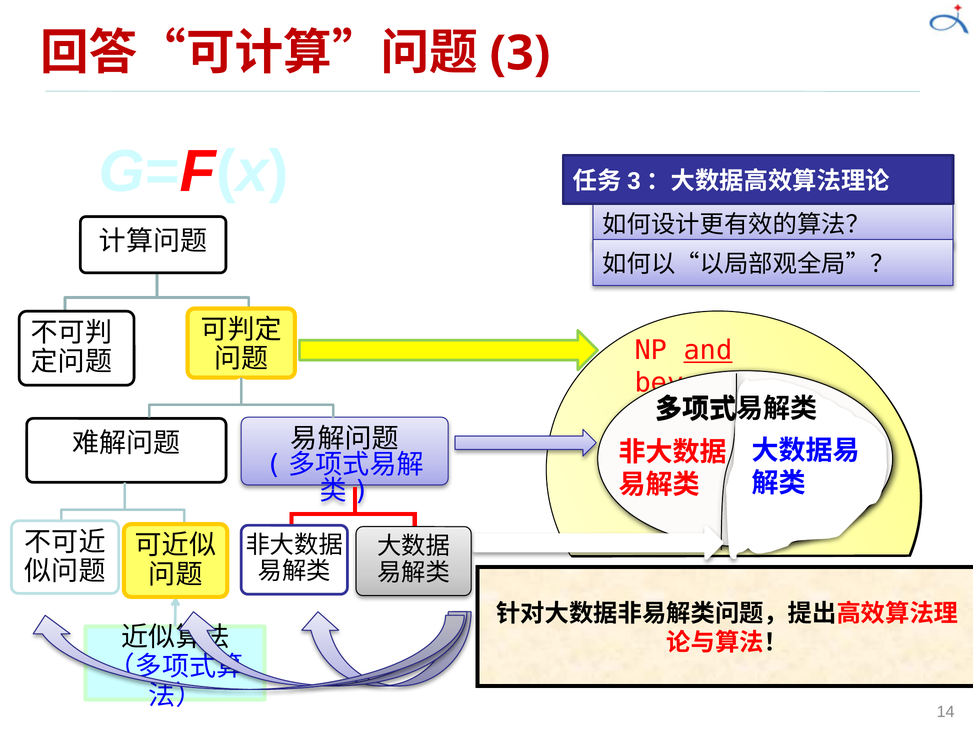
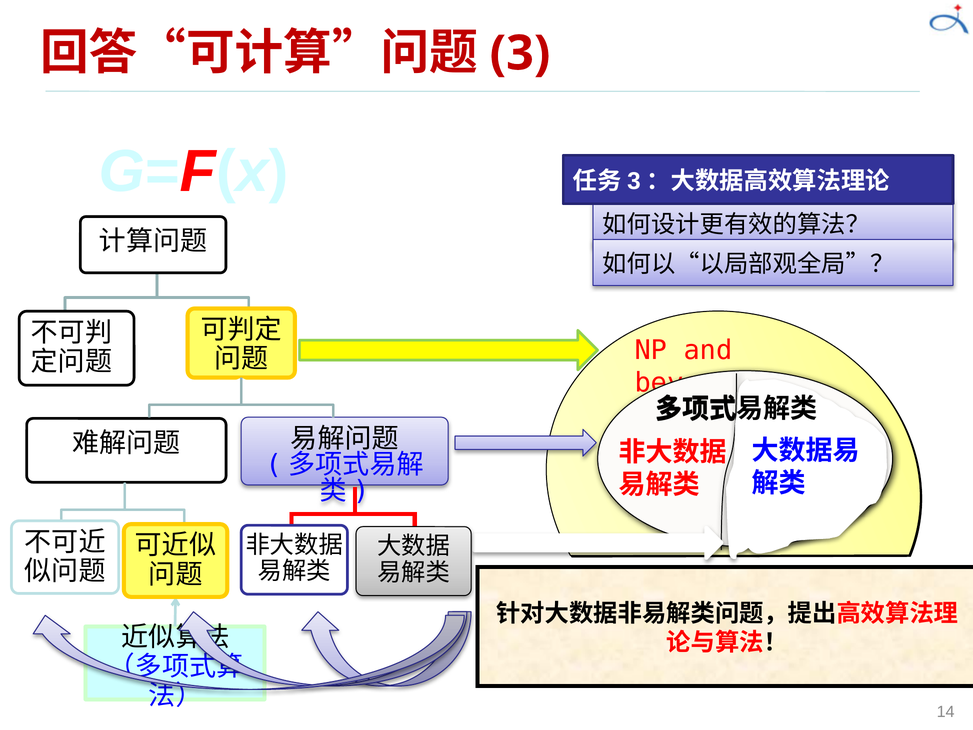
and underline: present -> none
